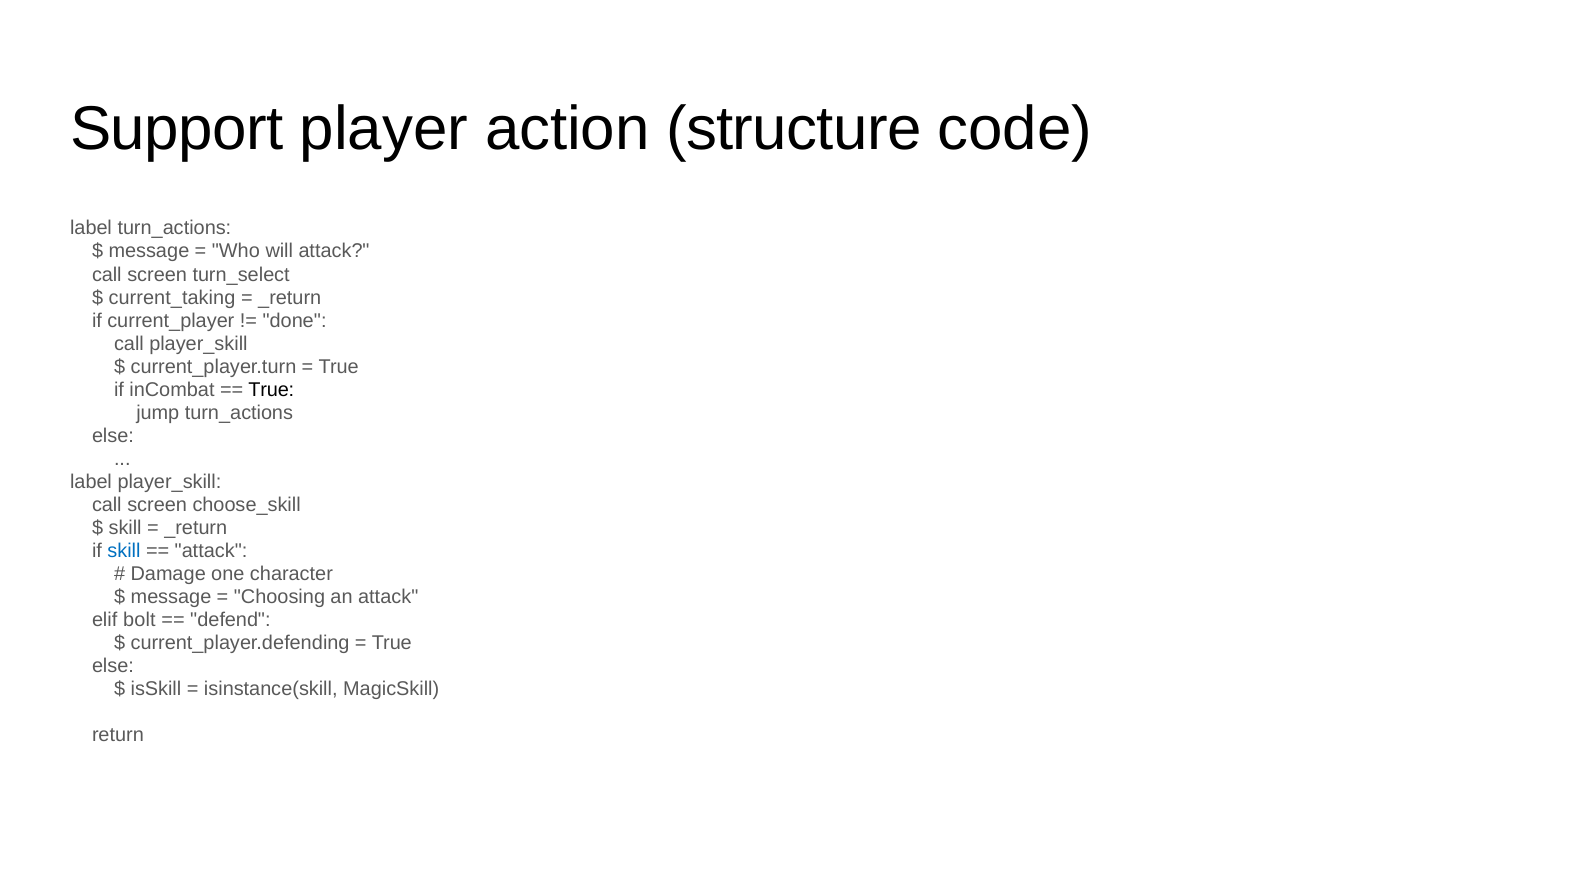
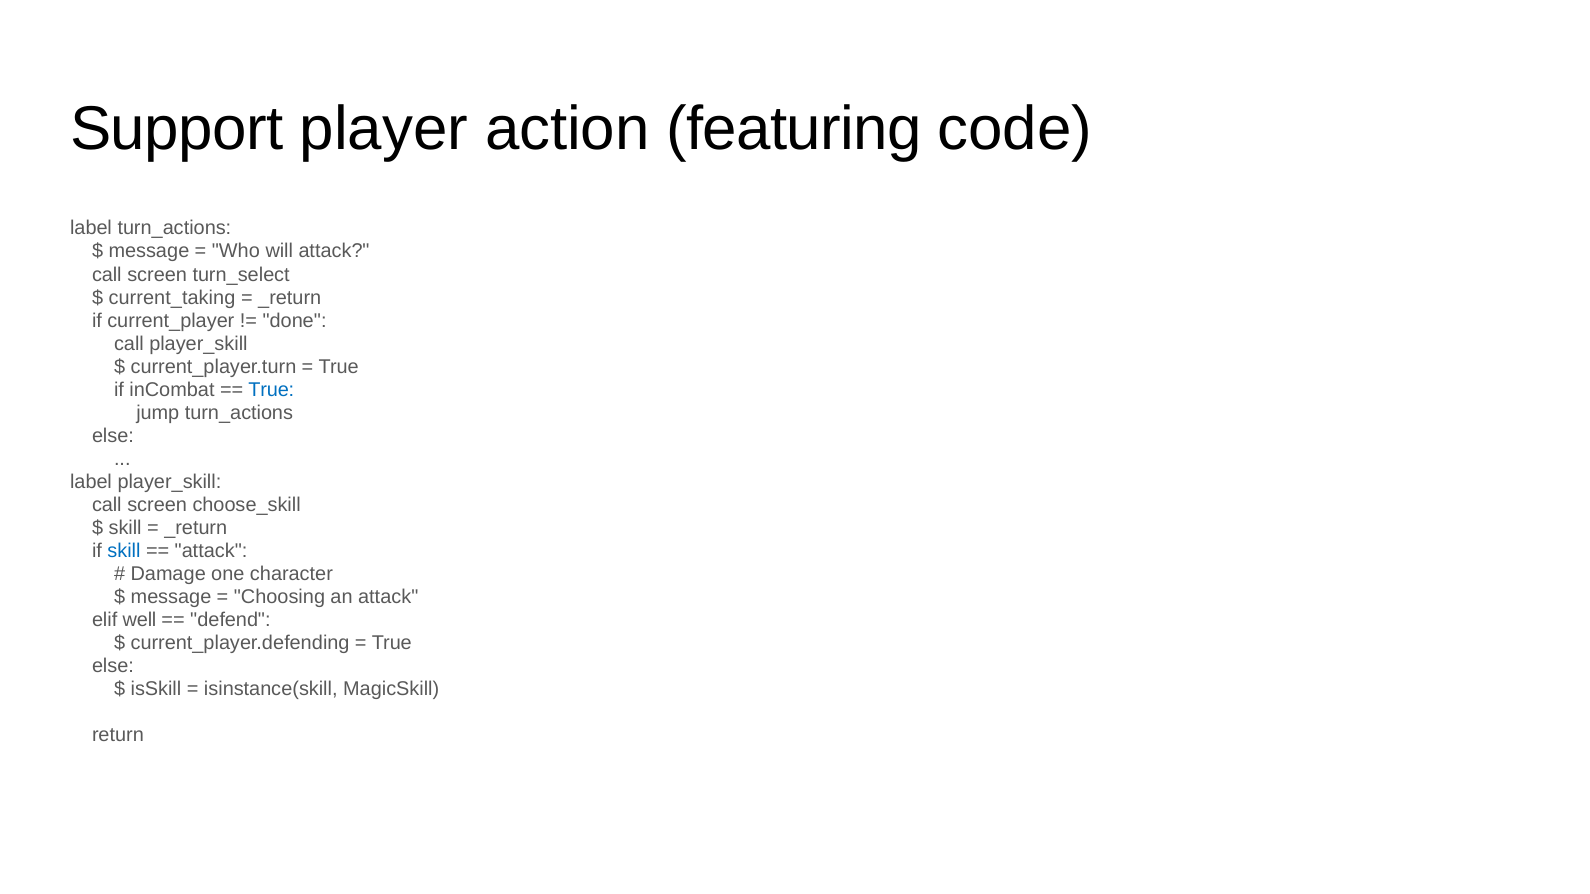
structure: structure -> featuring
True at (271, 390) colour: black -> blue
bolt: bolt -> well
